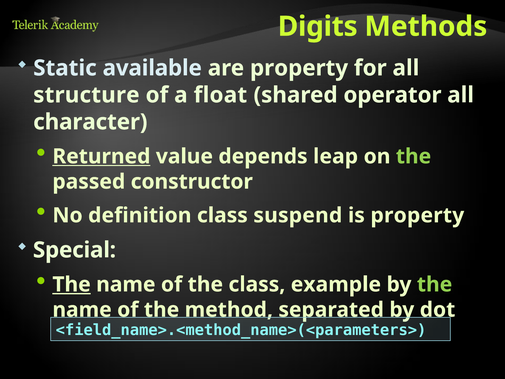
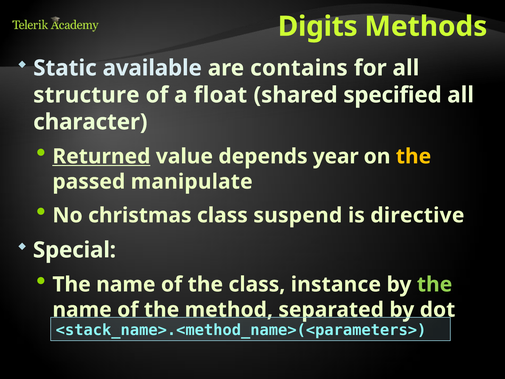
are property: property -> contains
operator: operator -> specified
leap: leap -> year
the at (414, 156) colour: light green -> yellow
constructor: constructor -> manipulate
definition: definition -> christmas
is property: property -> directive
The at (72, 284) underline: present -> none
example: example -> instance
<field_name>.<method_name>(<parameters>: <field_name>.<method_name>(<parameters> -> <stack_name>.<method_name>(<parameters>
